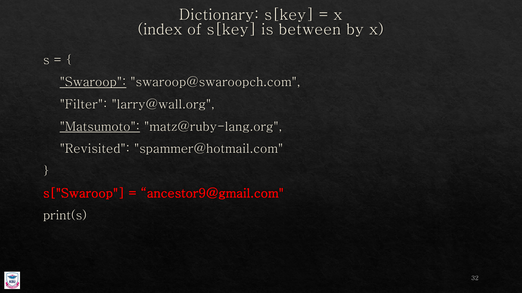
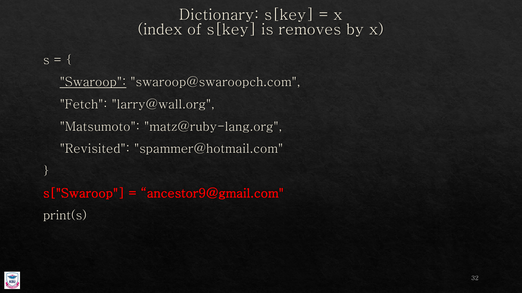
between: between -> removes
Filter: Filter -> Fetch
Matsumoto underline: present -> none
